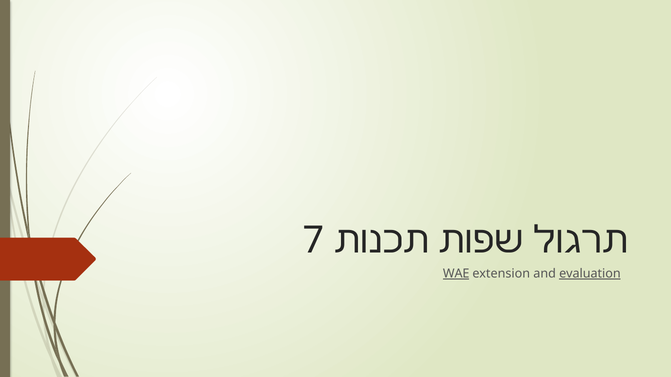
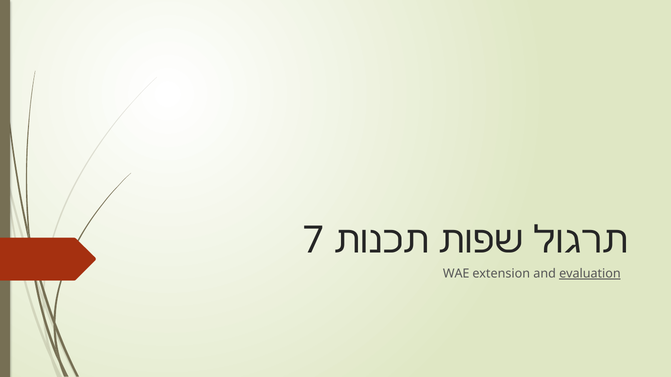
WAE underline: present -> none
